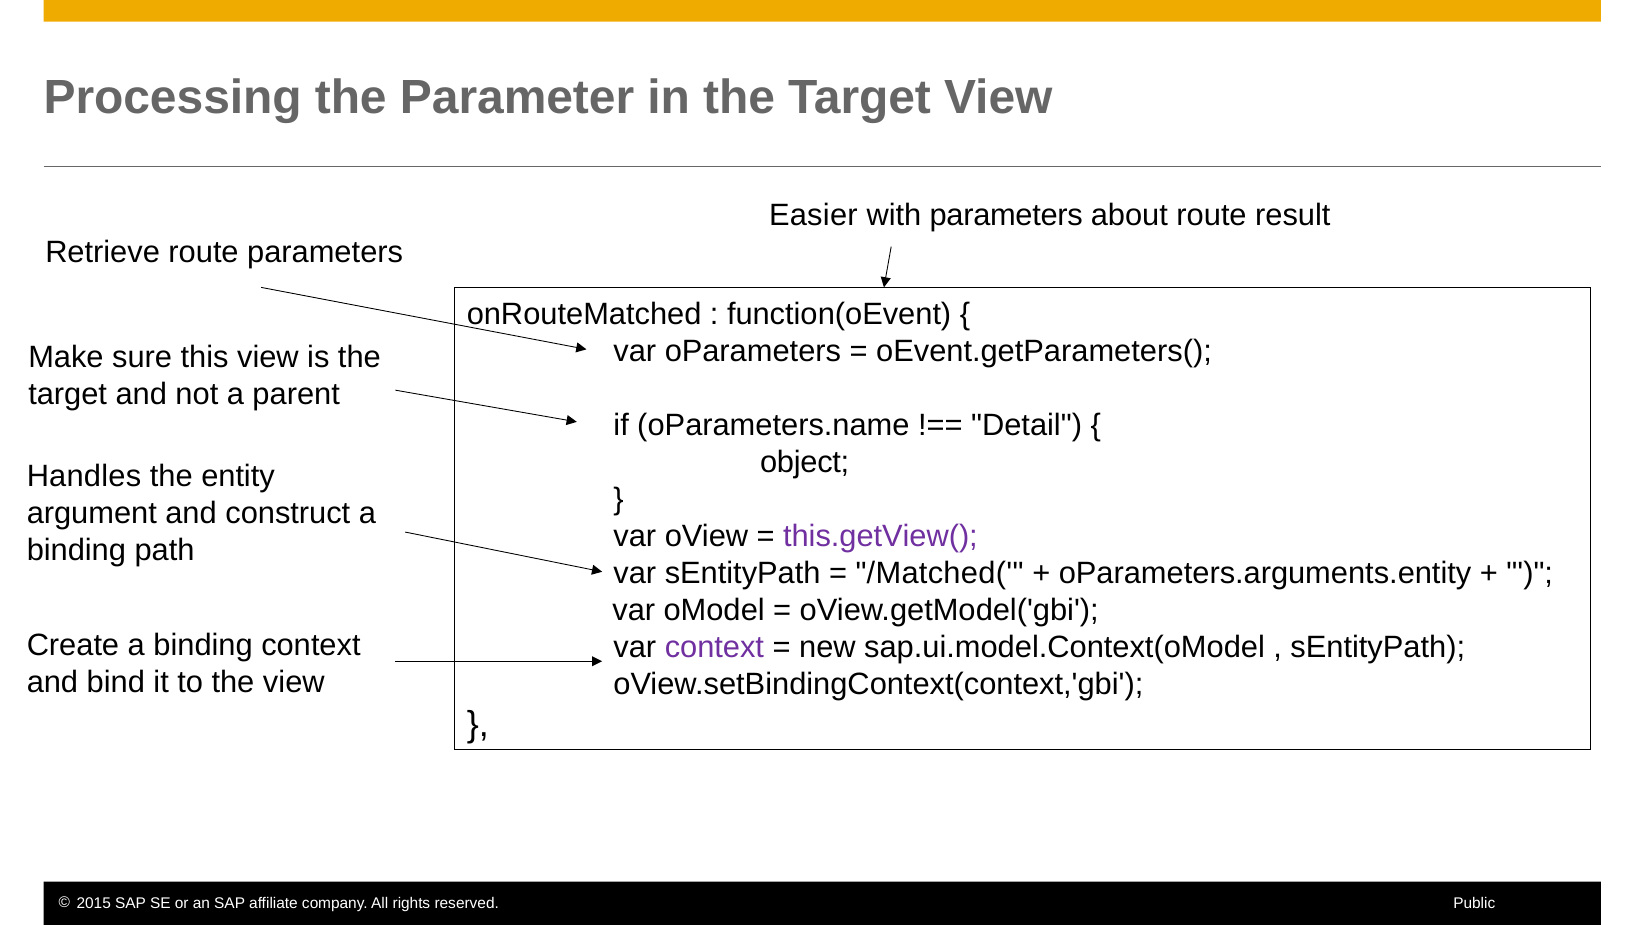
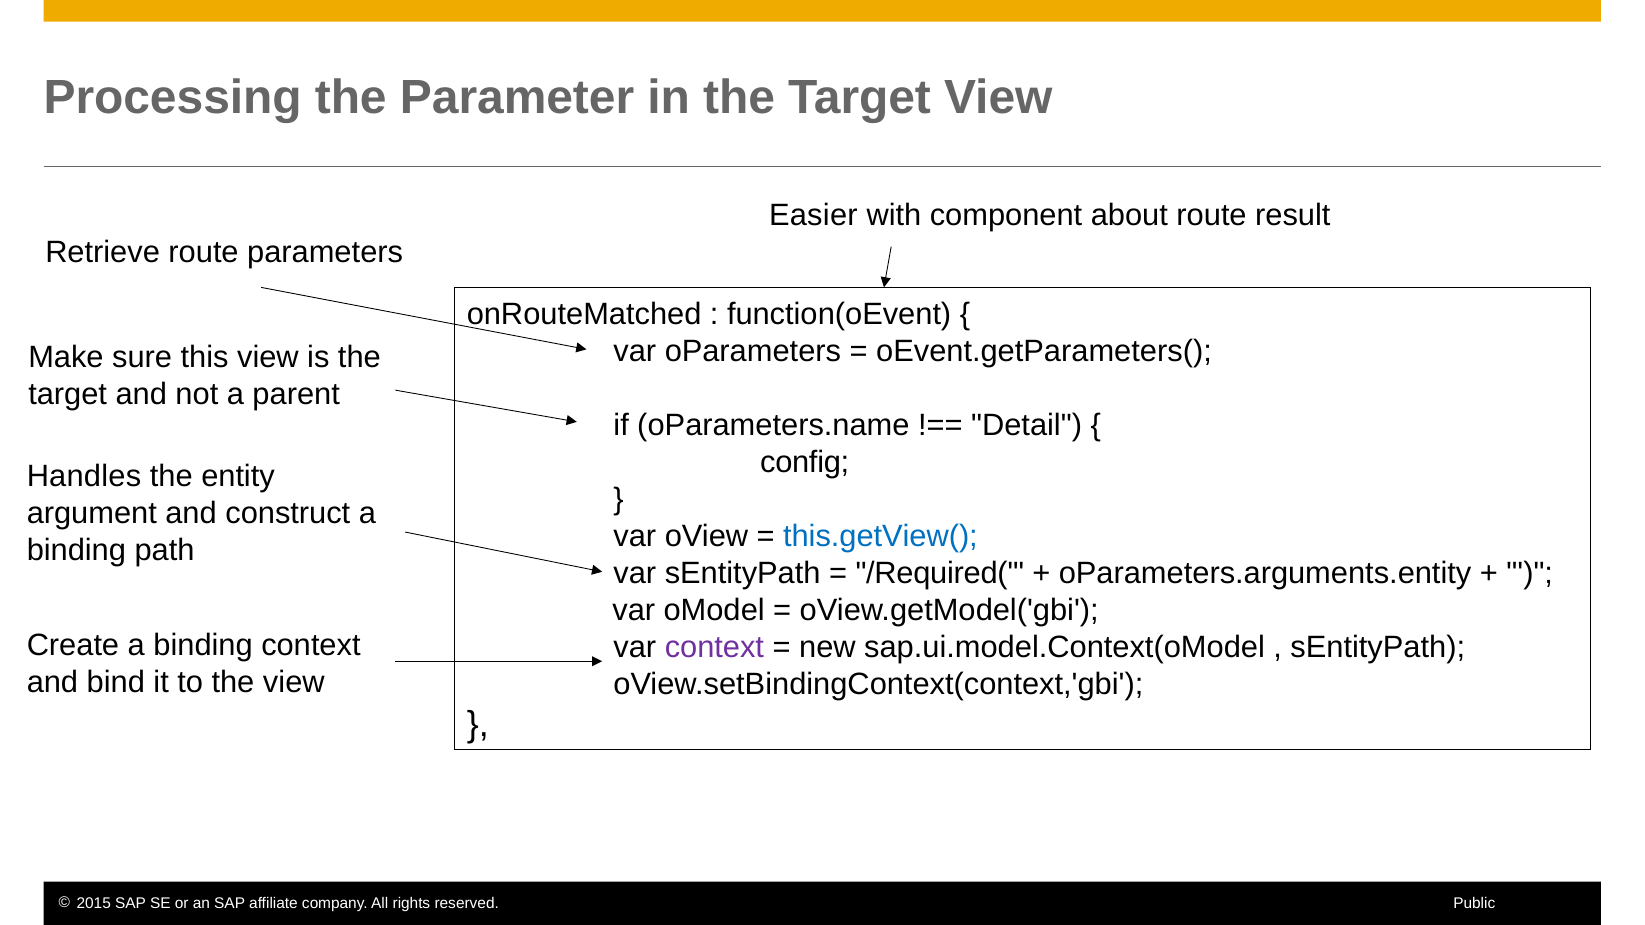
with parameters: parameters -> component
object: object -> config
this.getView( colour: purple -> blue
/Matched(: /Matched( -> /Required(
